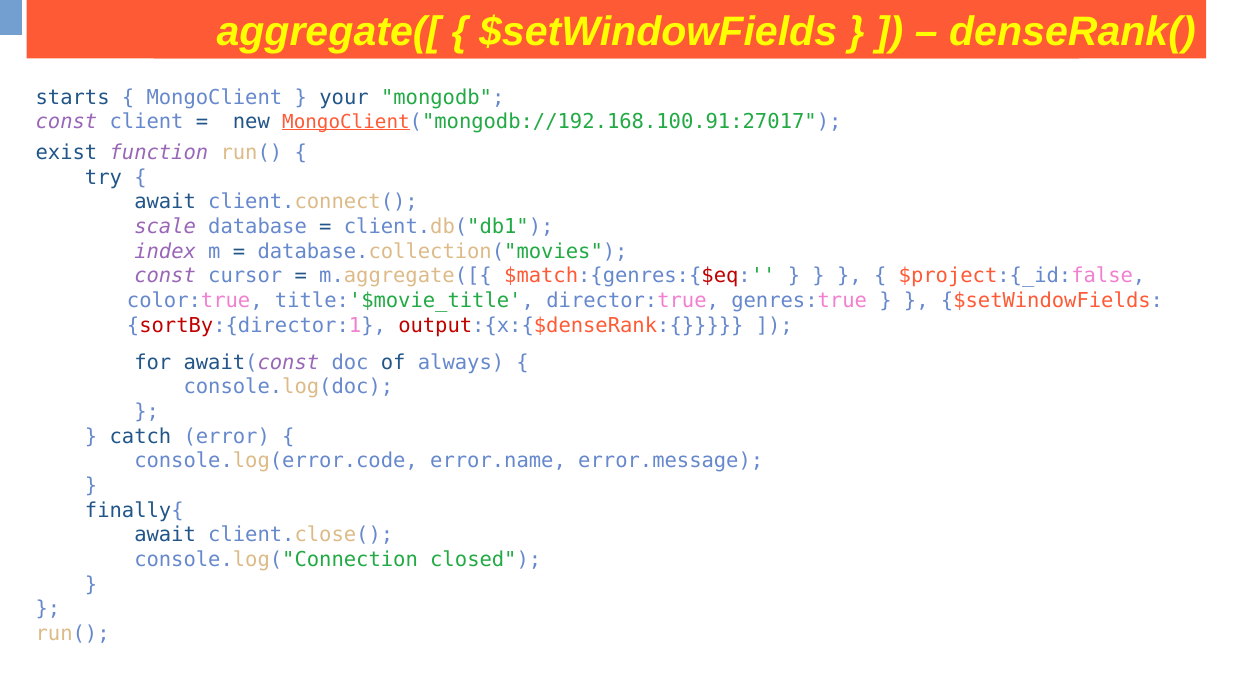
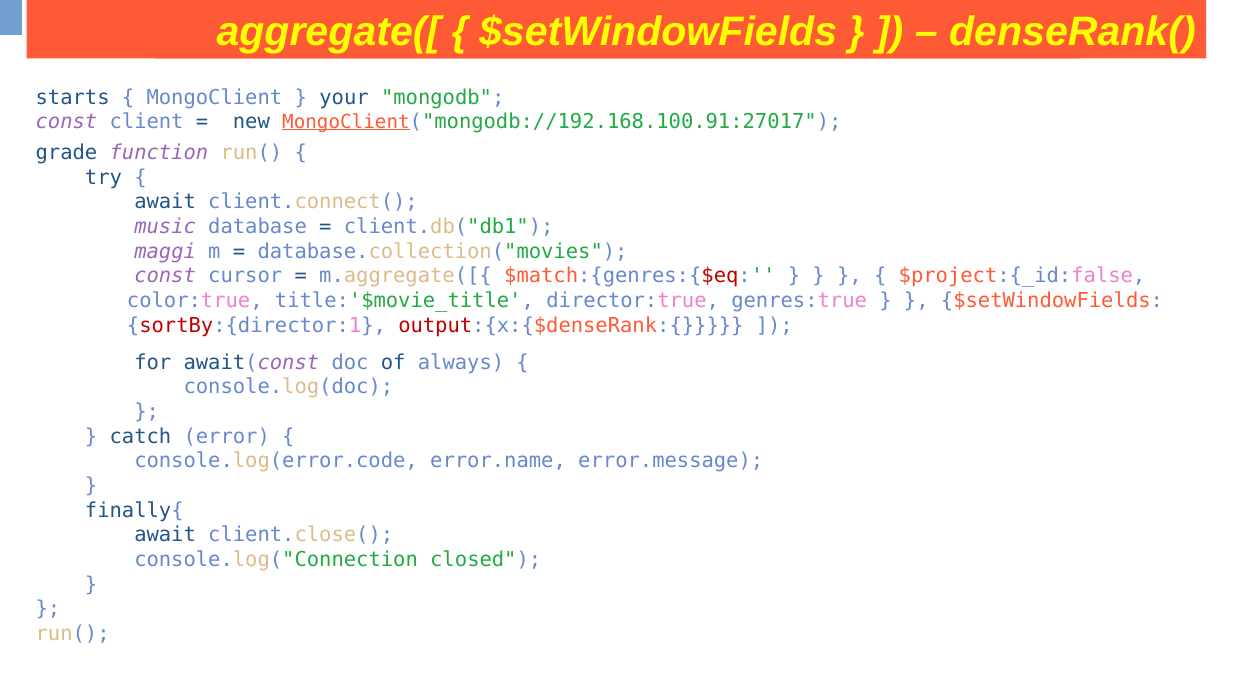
exist: exist -> grade
scale: scale -> music
index: index -> maggi
